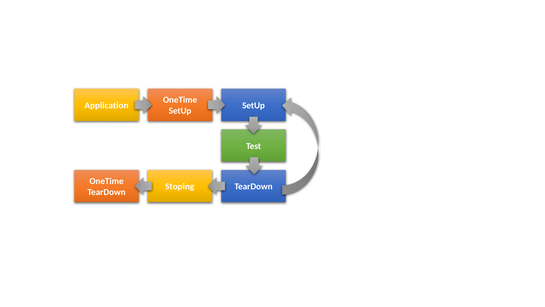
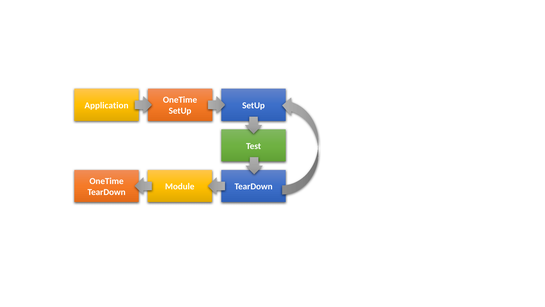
Stoping: Stoping -> Module
